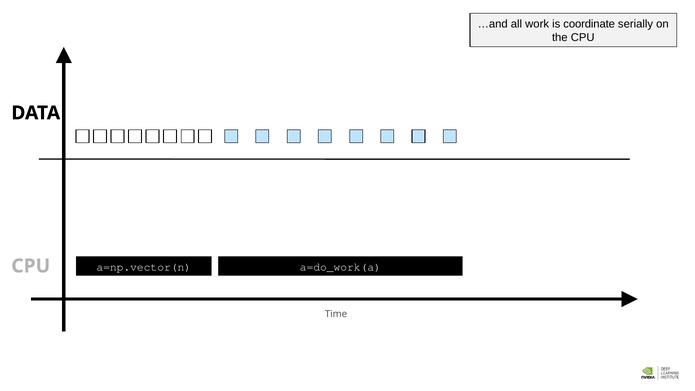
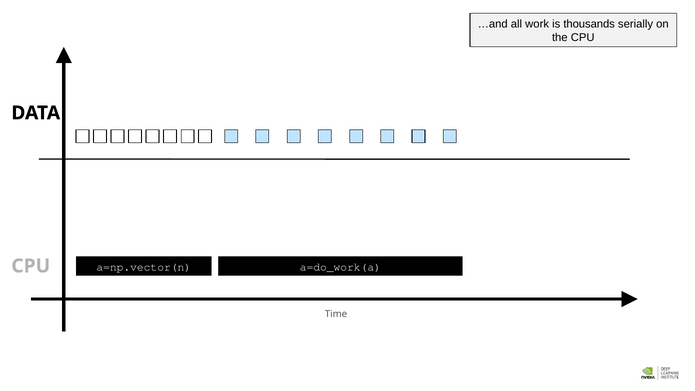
coordinate: coordinate -> thousands
